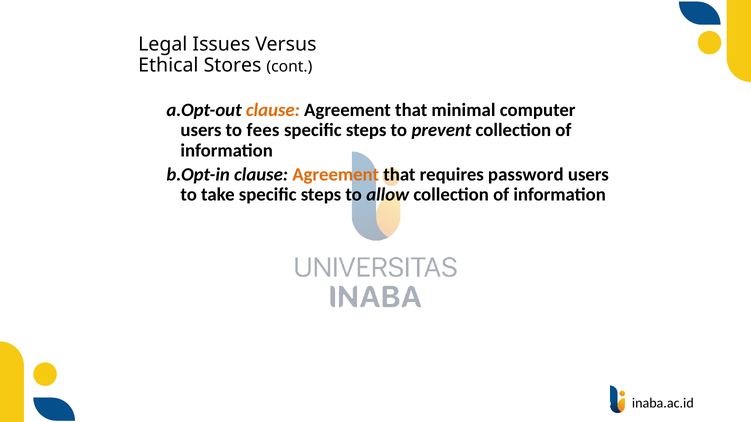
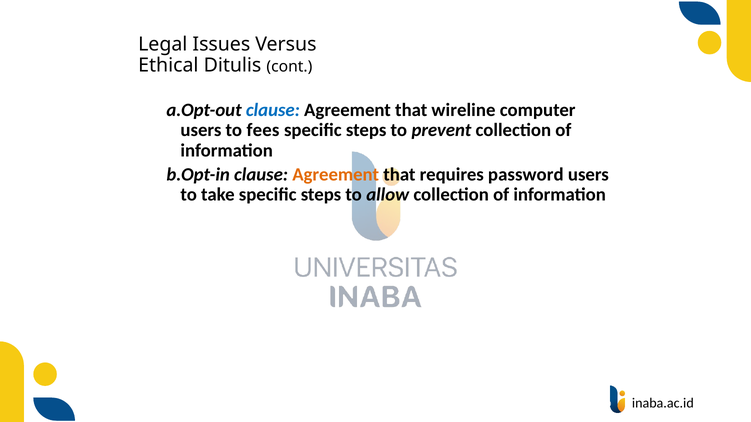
Stores: Stores -> Ditulis
clause at (273, 110) colour: orange -> blue
minimal: minimal -> wireline
